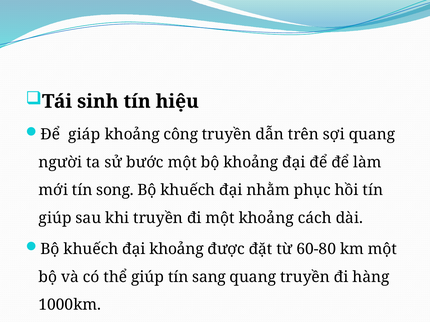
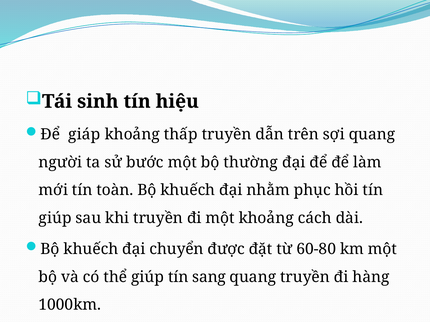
công: công -> thấp
bộ khoảng: khoảng -> thường
song: song -> toàn
đại khoảng: khoảng -> chuyển
